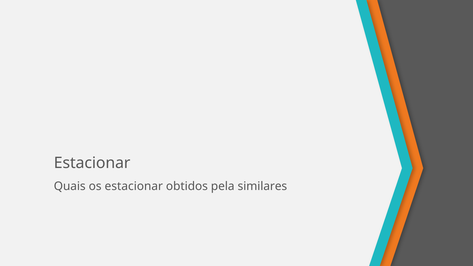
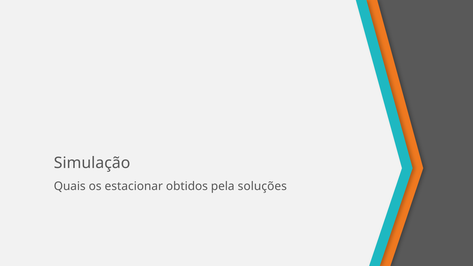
Estacionar at (92, 163): Estacionar -> Simulação
similares: similares -> soluções
